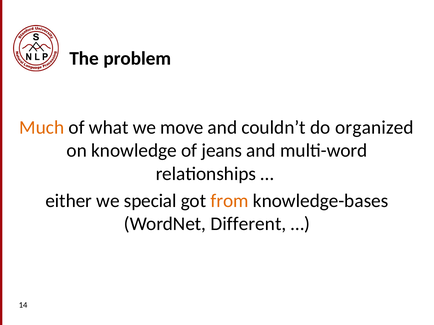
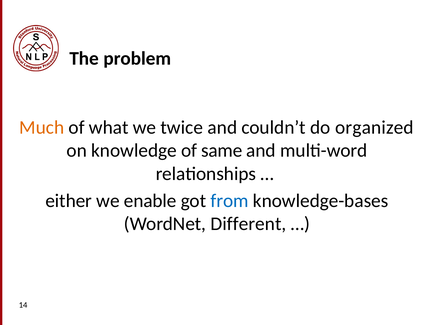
move: move -> twice
jeans: jeans -> same
special: special -> enable
from colour: orange -> blue
